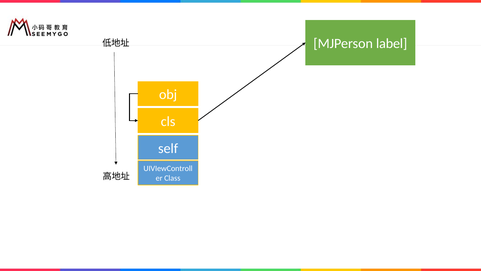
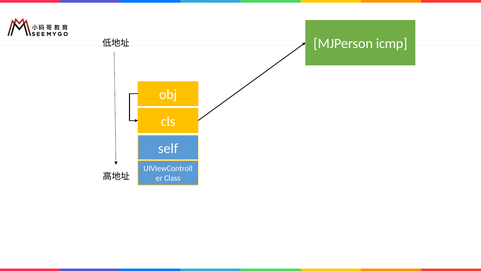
label: label -> icmp
